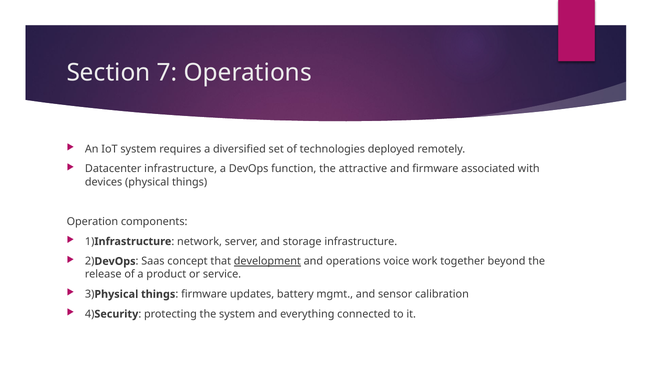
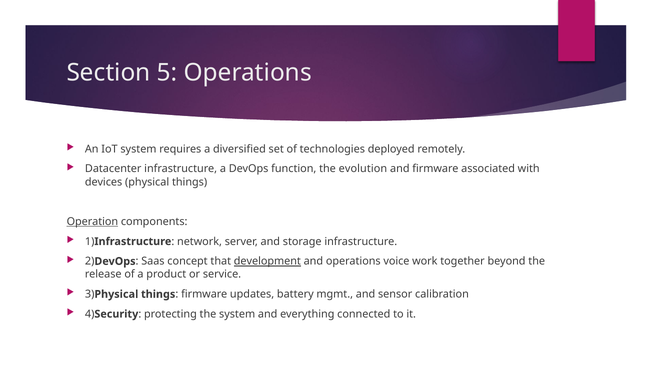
7: 7 -> 5
attractive: attractive -> evolution
Operation underline: none -> present
